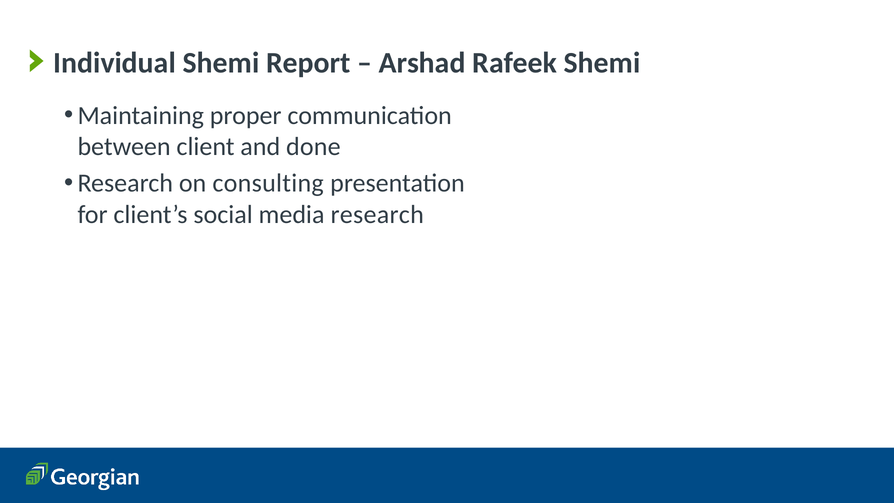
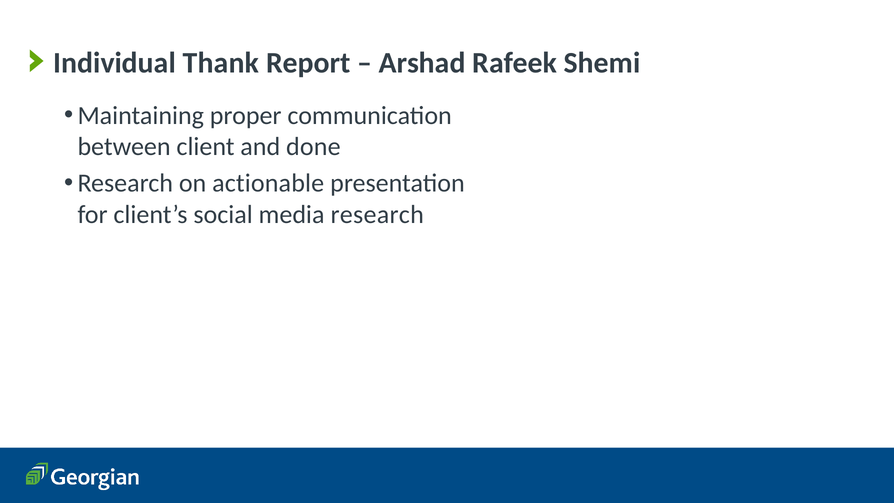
Individual Shemi: Shemi -> Thank
consulting: consulting -> actionable
